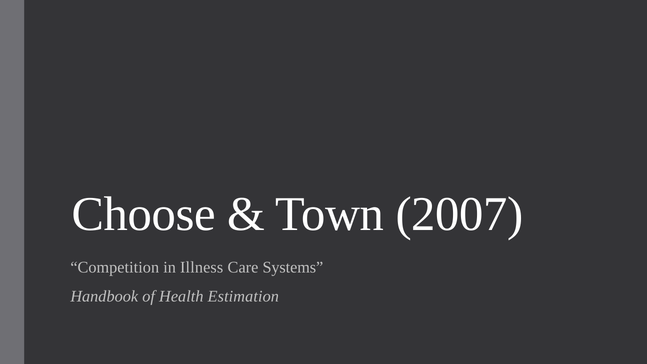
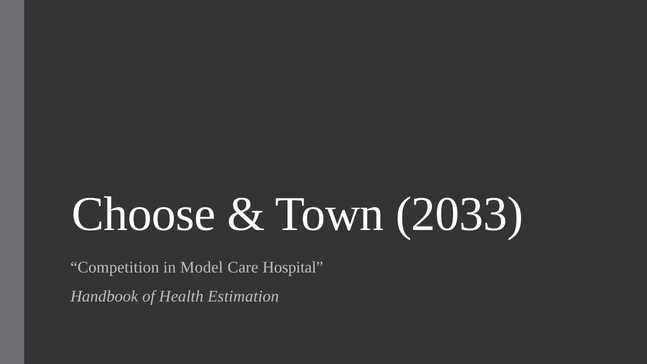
2007: 2007 -> 2033
Illness: Illness -> Model
Systems: Systems -> Hospital
